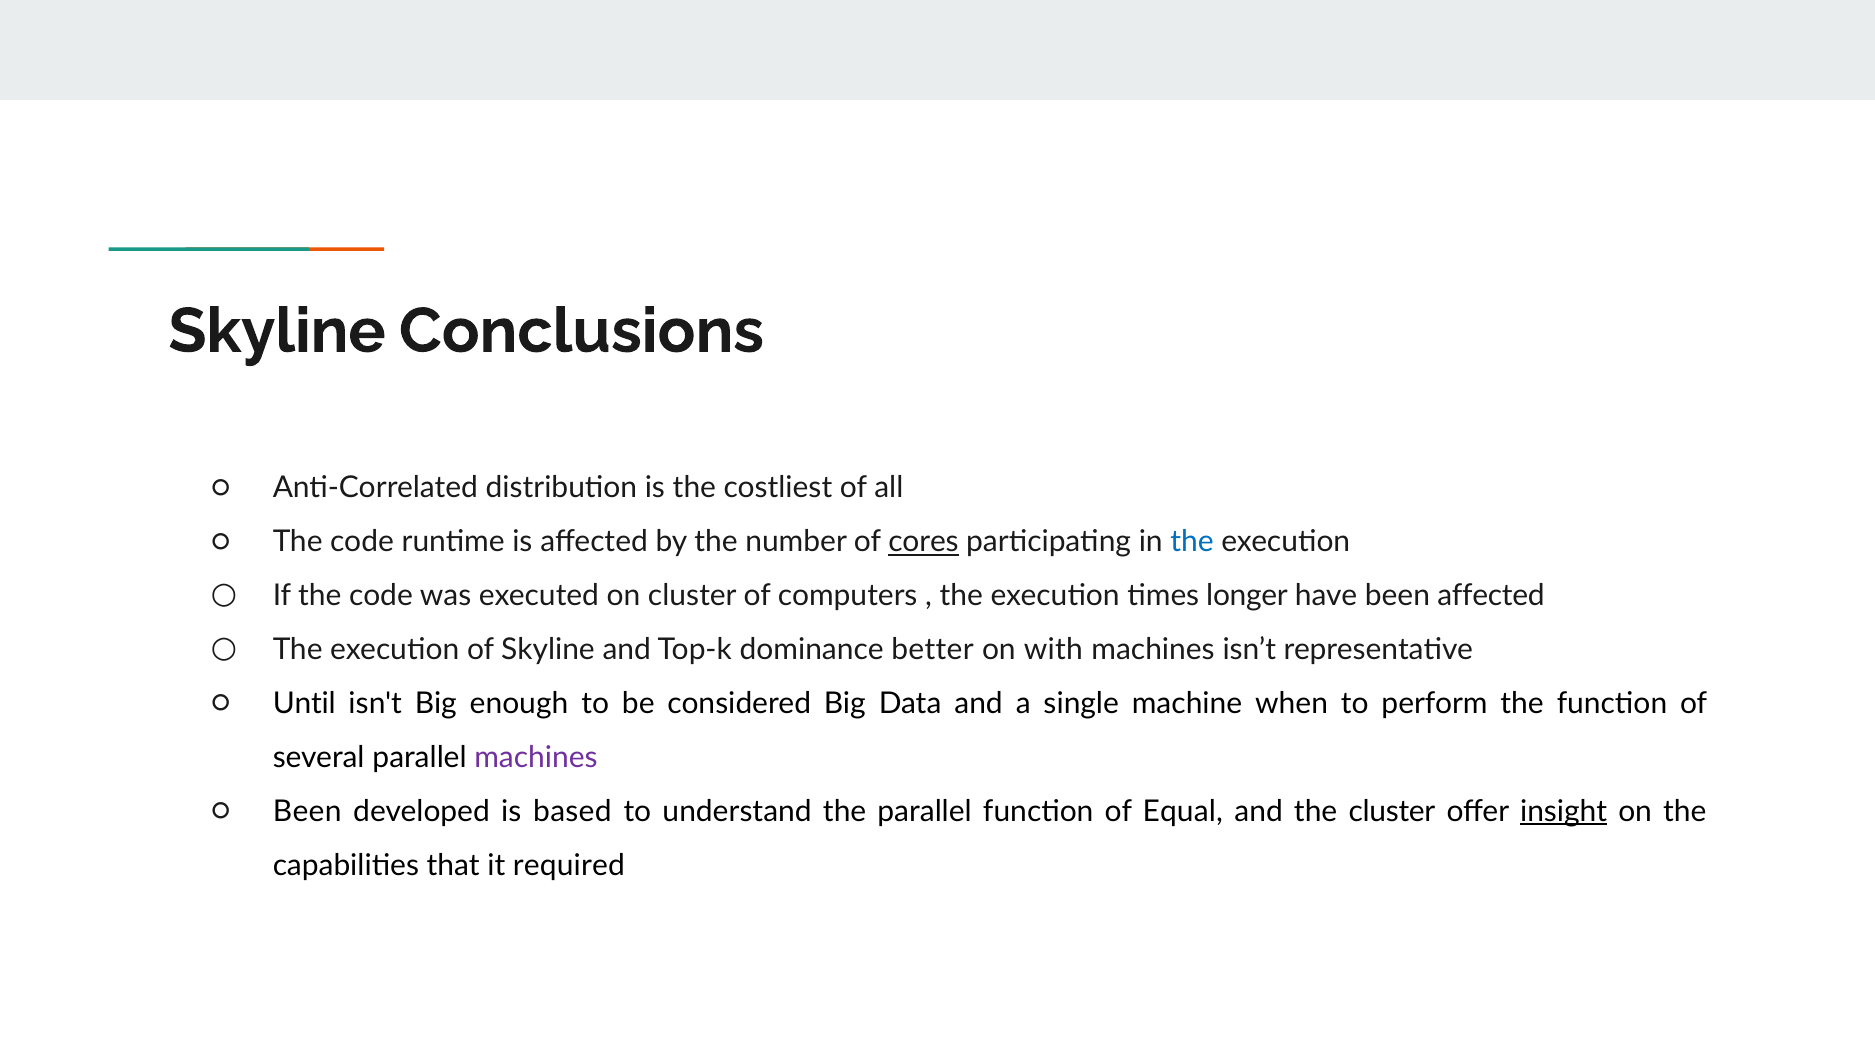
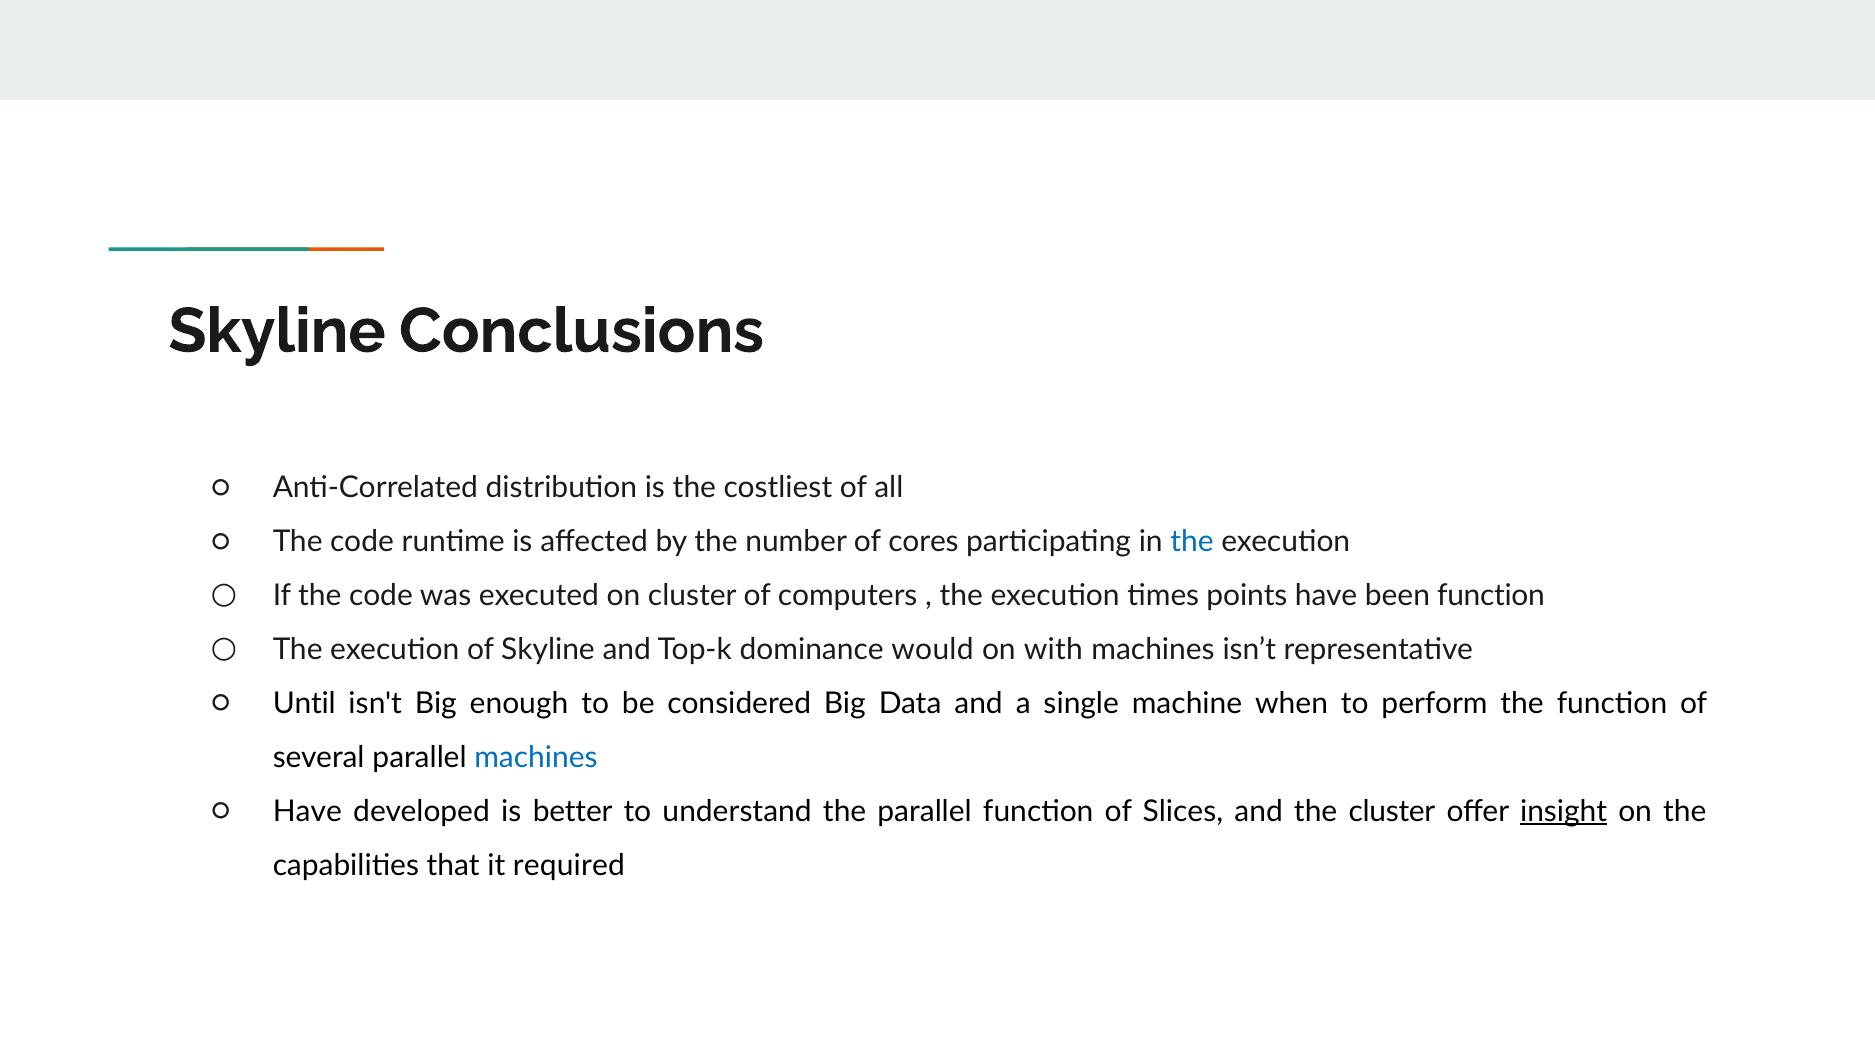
cores underline: present -> none
longer: longer -> points
been affected: affected -> function
better: better -> would
machines at (536, 757) colour: purple -> blue
Been at (307, 811): Been -> Have
based: based -> better
Equal: Equal -> Slices
